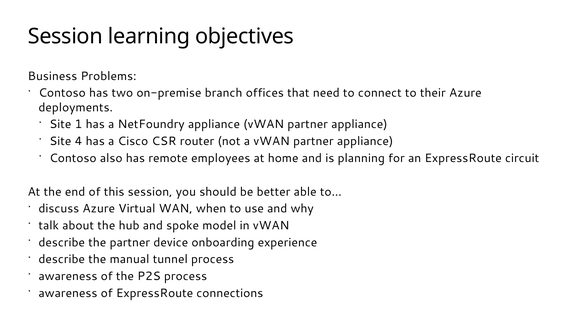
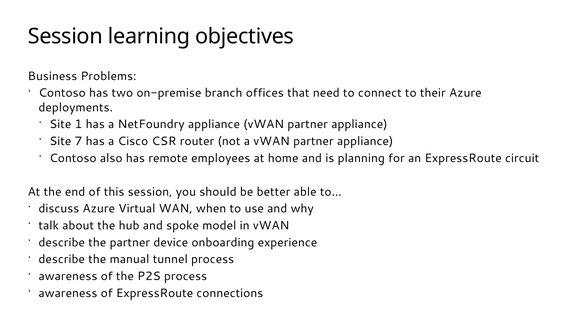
4: 4 -> 7
